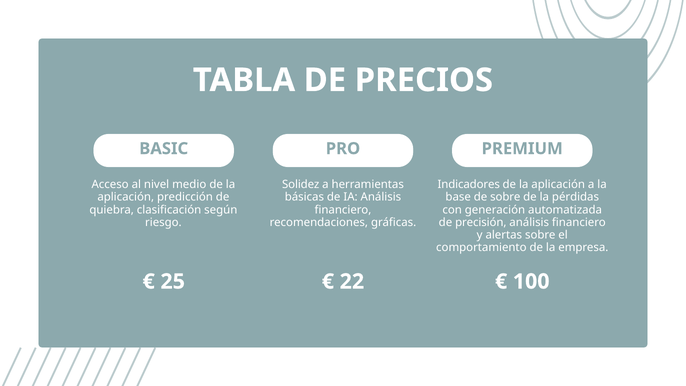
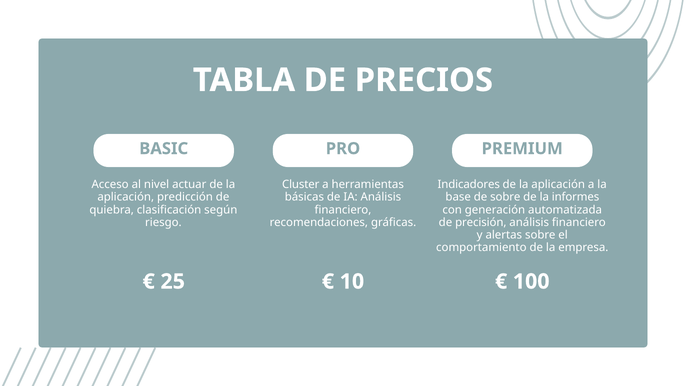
medio: medio -> actuar
Solidez: Solidez -> Cluster
pérdidas: pérdidas -> informes
22: 22 -> 10
